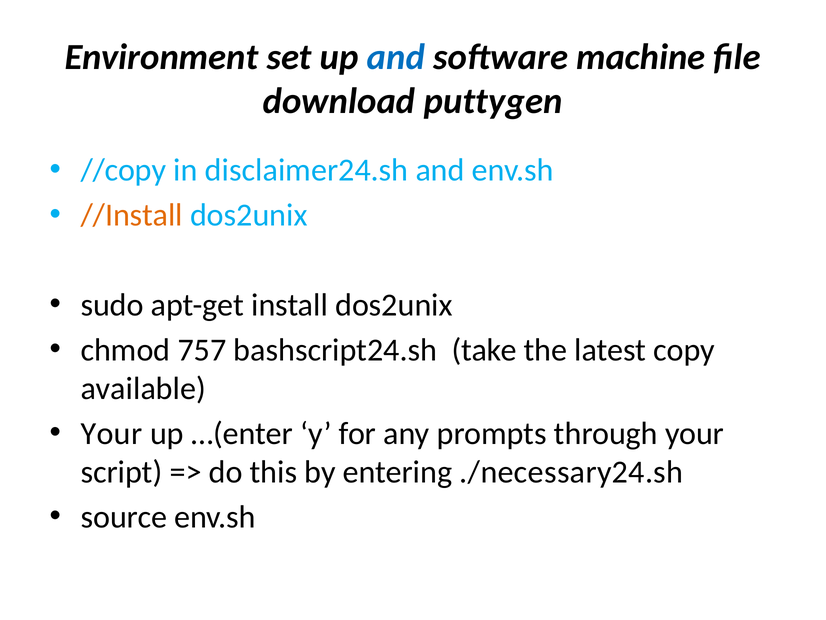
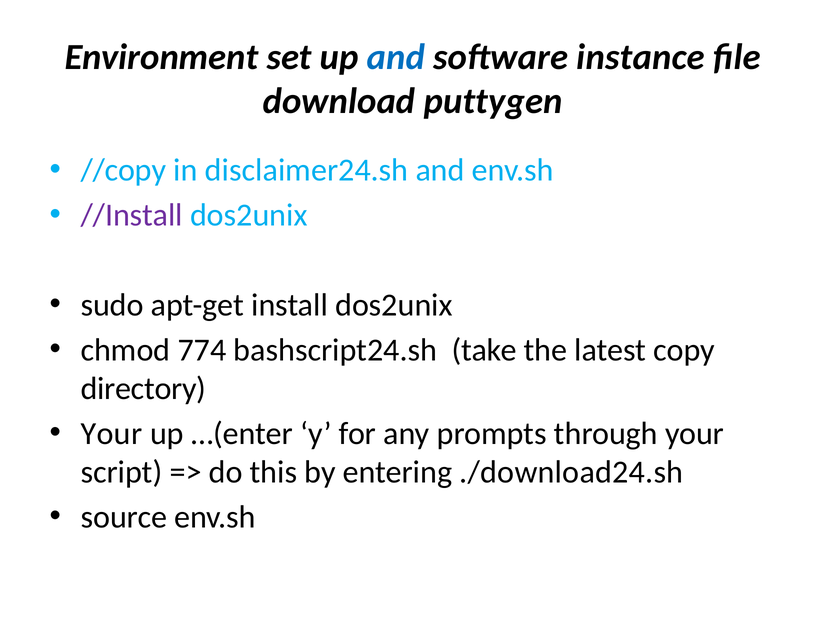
machine: machine -> instance
//Install colour: orange -> purple
757: 757 -> 774
available: available -> directory
./necessary24.sh: ./necessary24.sh -> ./download24.sh
